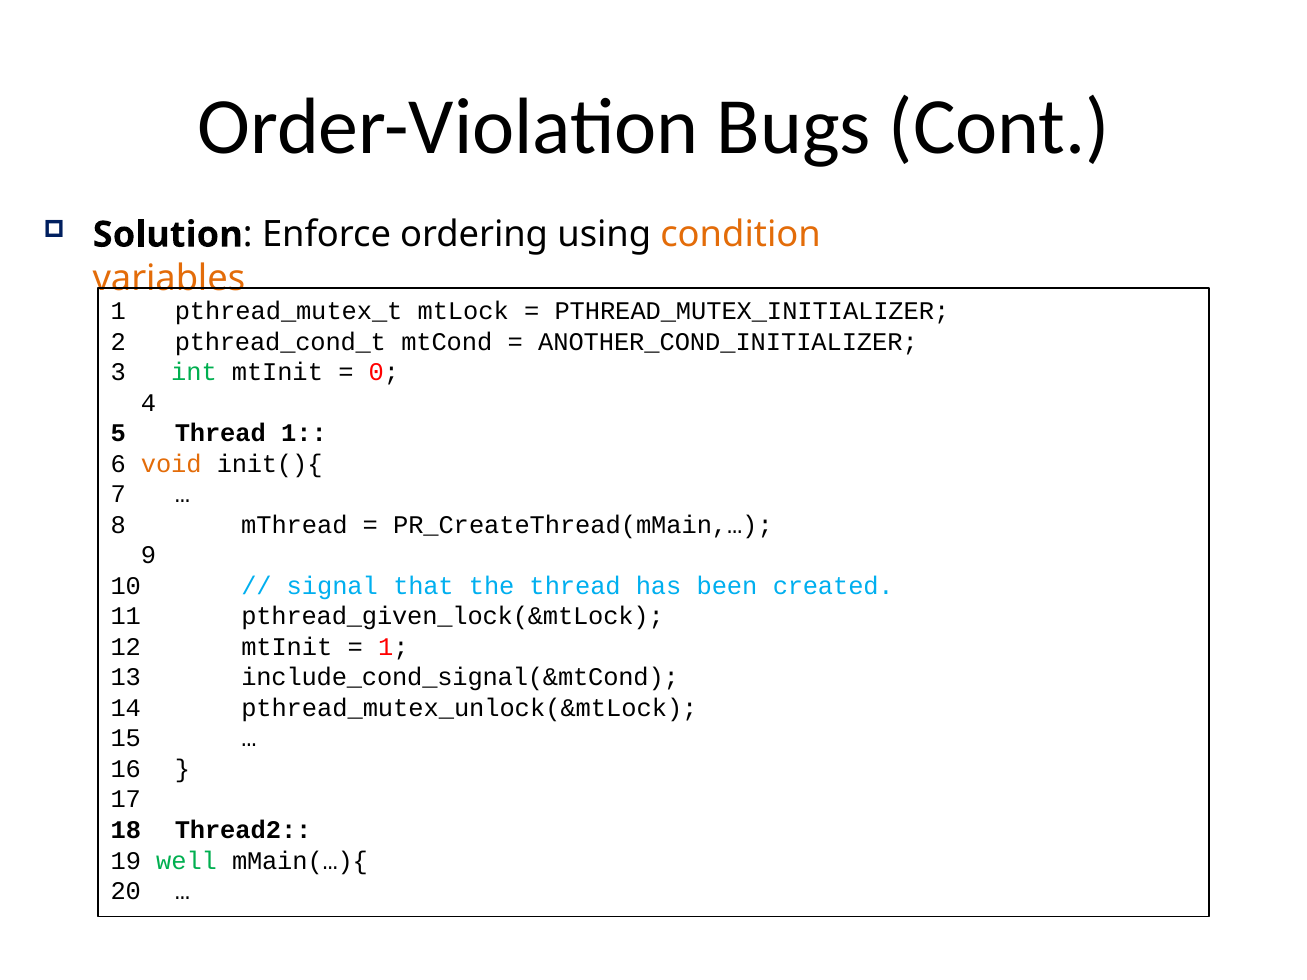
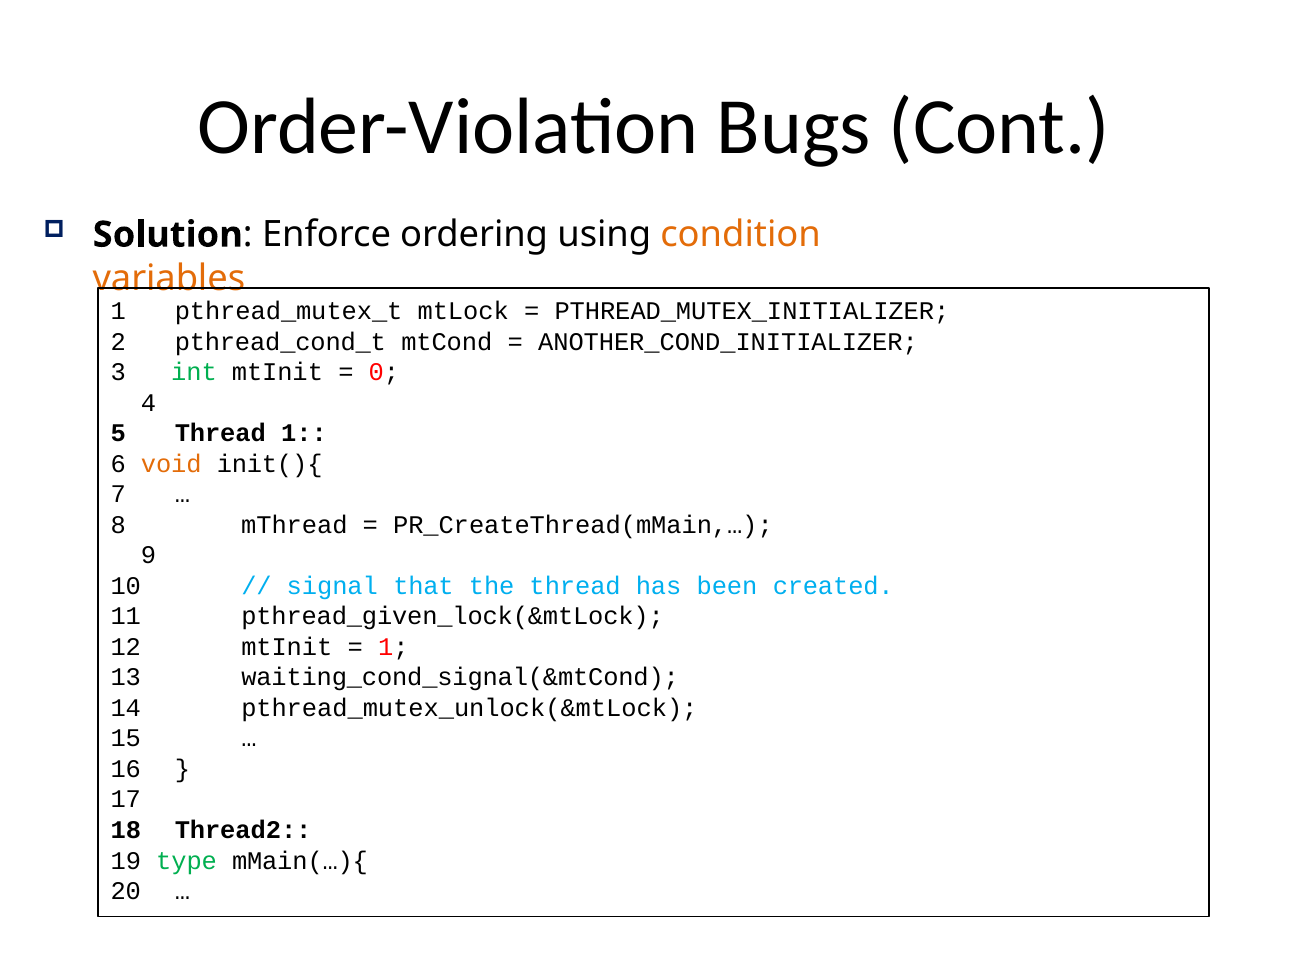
include_cond_signal(&mtCond: include_cond_signal(&mtCond -> waiting_cond_signal(&mtCond
well: well -> type
